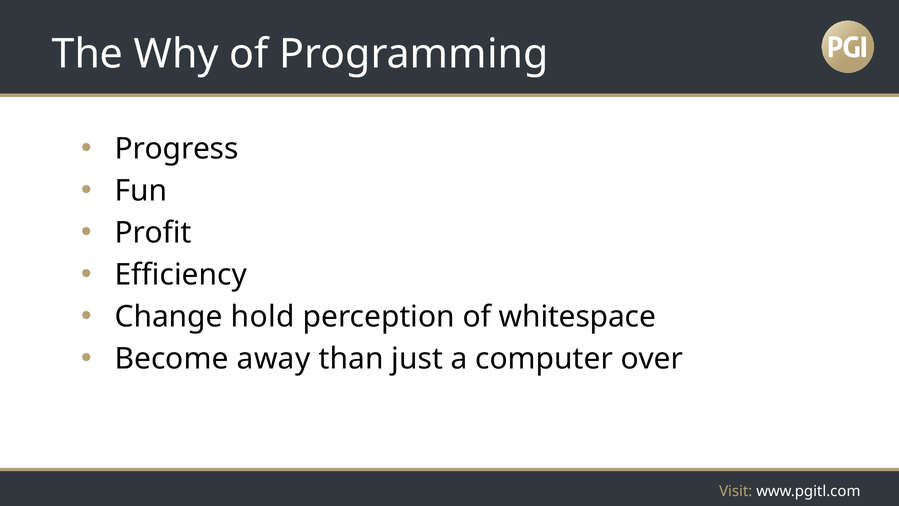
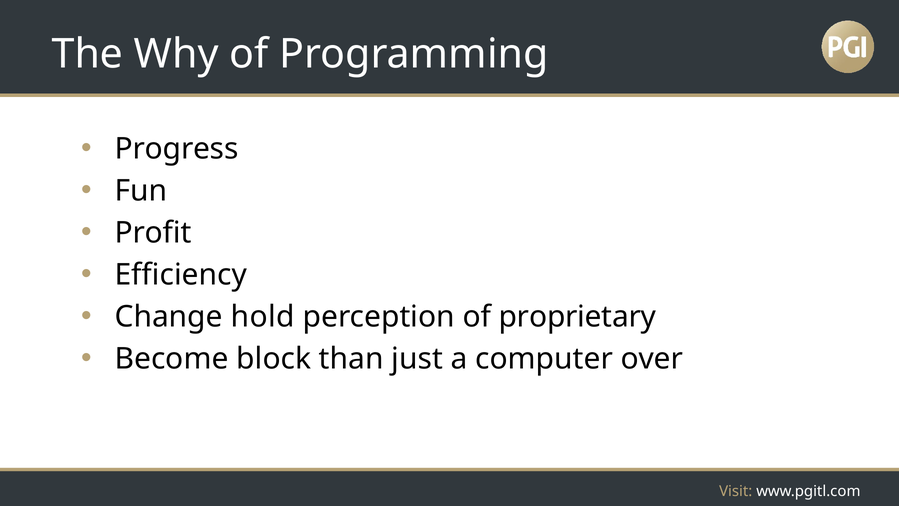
whitespace: whitespace -> proprietary
away: away -> block
